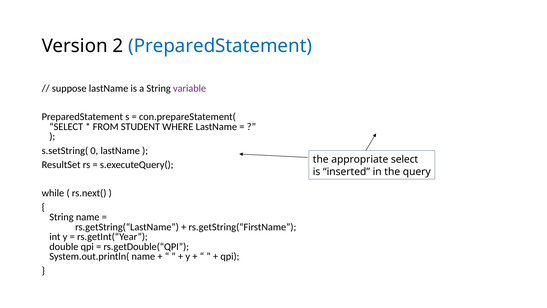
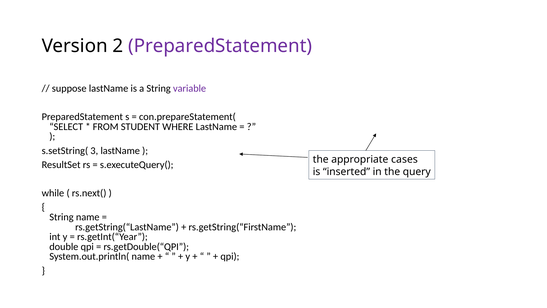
PreparedStatement at (220, 46) colour: blue -> purple
0: 0 -> 3
appropriate select: select -> cases
